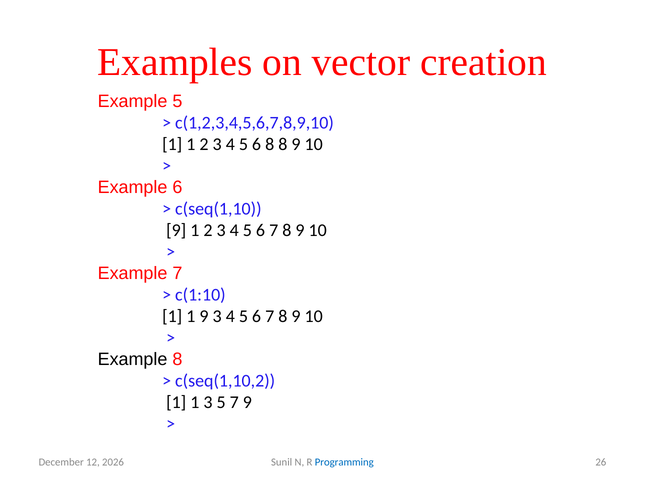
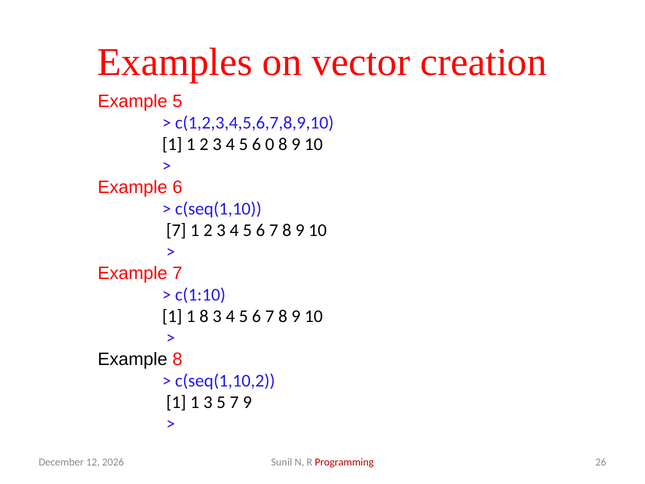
6 8: 8 -> 0
9 at (176, 230): 9 -> 7
1 9: 9 -> 8
Programming colour: blue -> red
